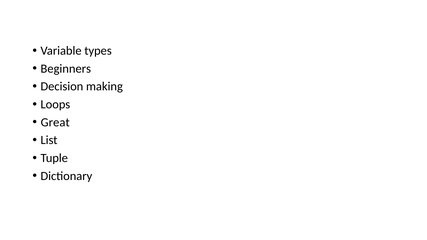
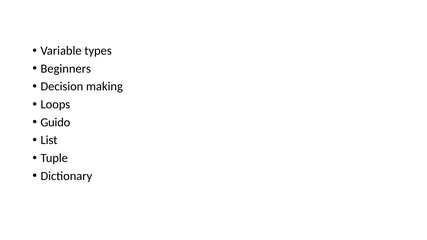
Great: Great -> Guido
